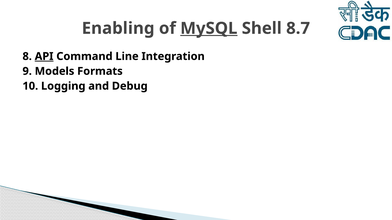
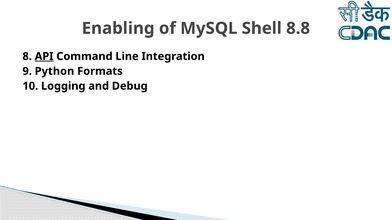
MySQL underline: present -> none
8.7: 8.7 -> 8.8
Models: Models -> Python
